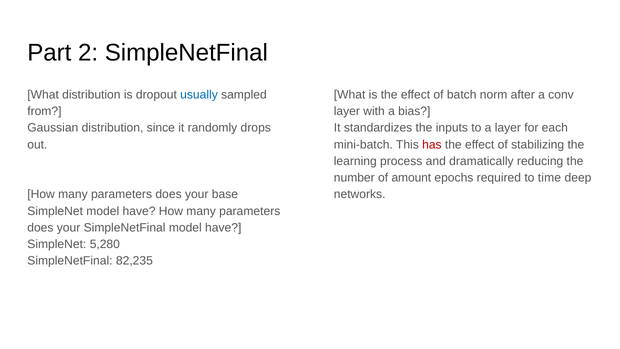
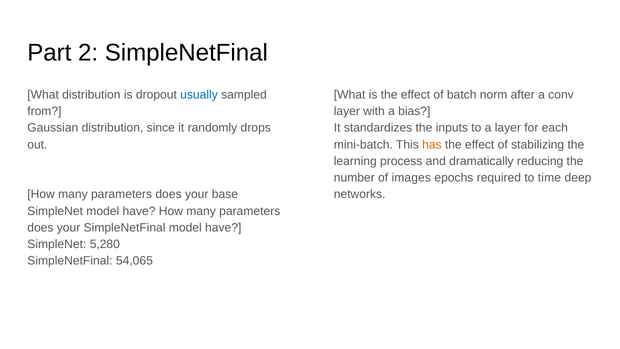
has colour: red -> orange
amount: amount -> images
82,235: 82,235 -> 54,065
